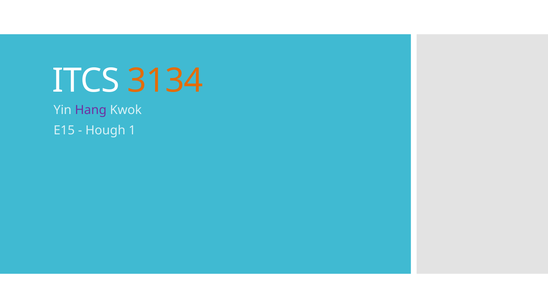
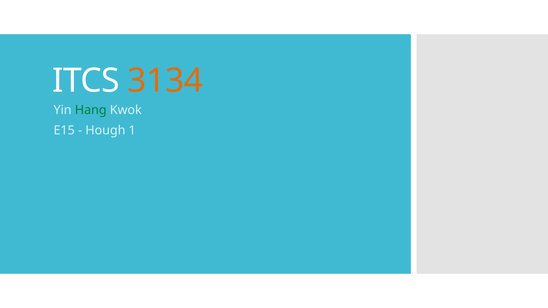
Hang colour: purple -> green
